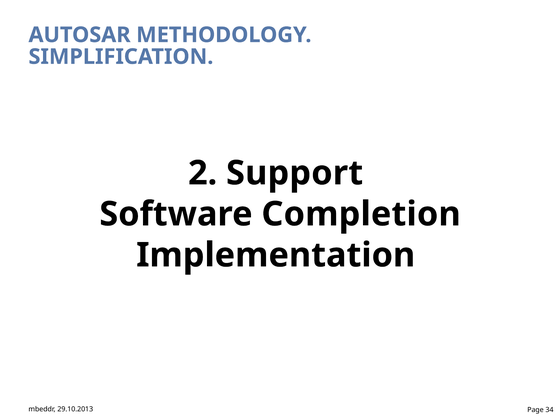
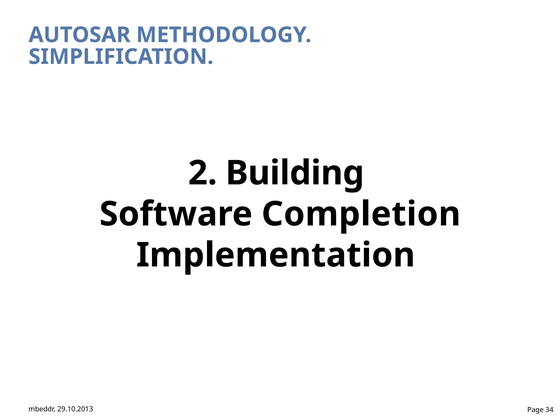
Support: Support -> Building
